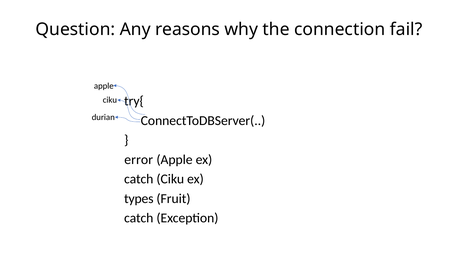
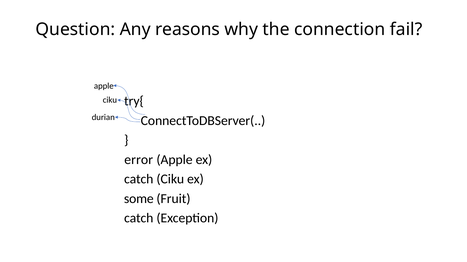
types: types -> some
